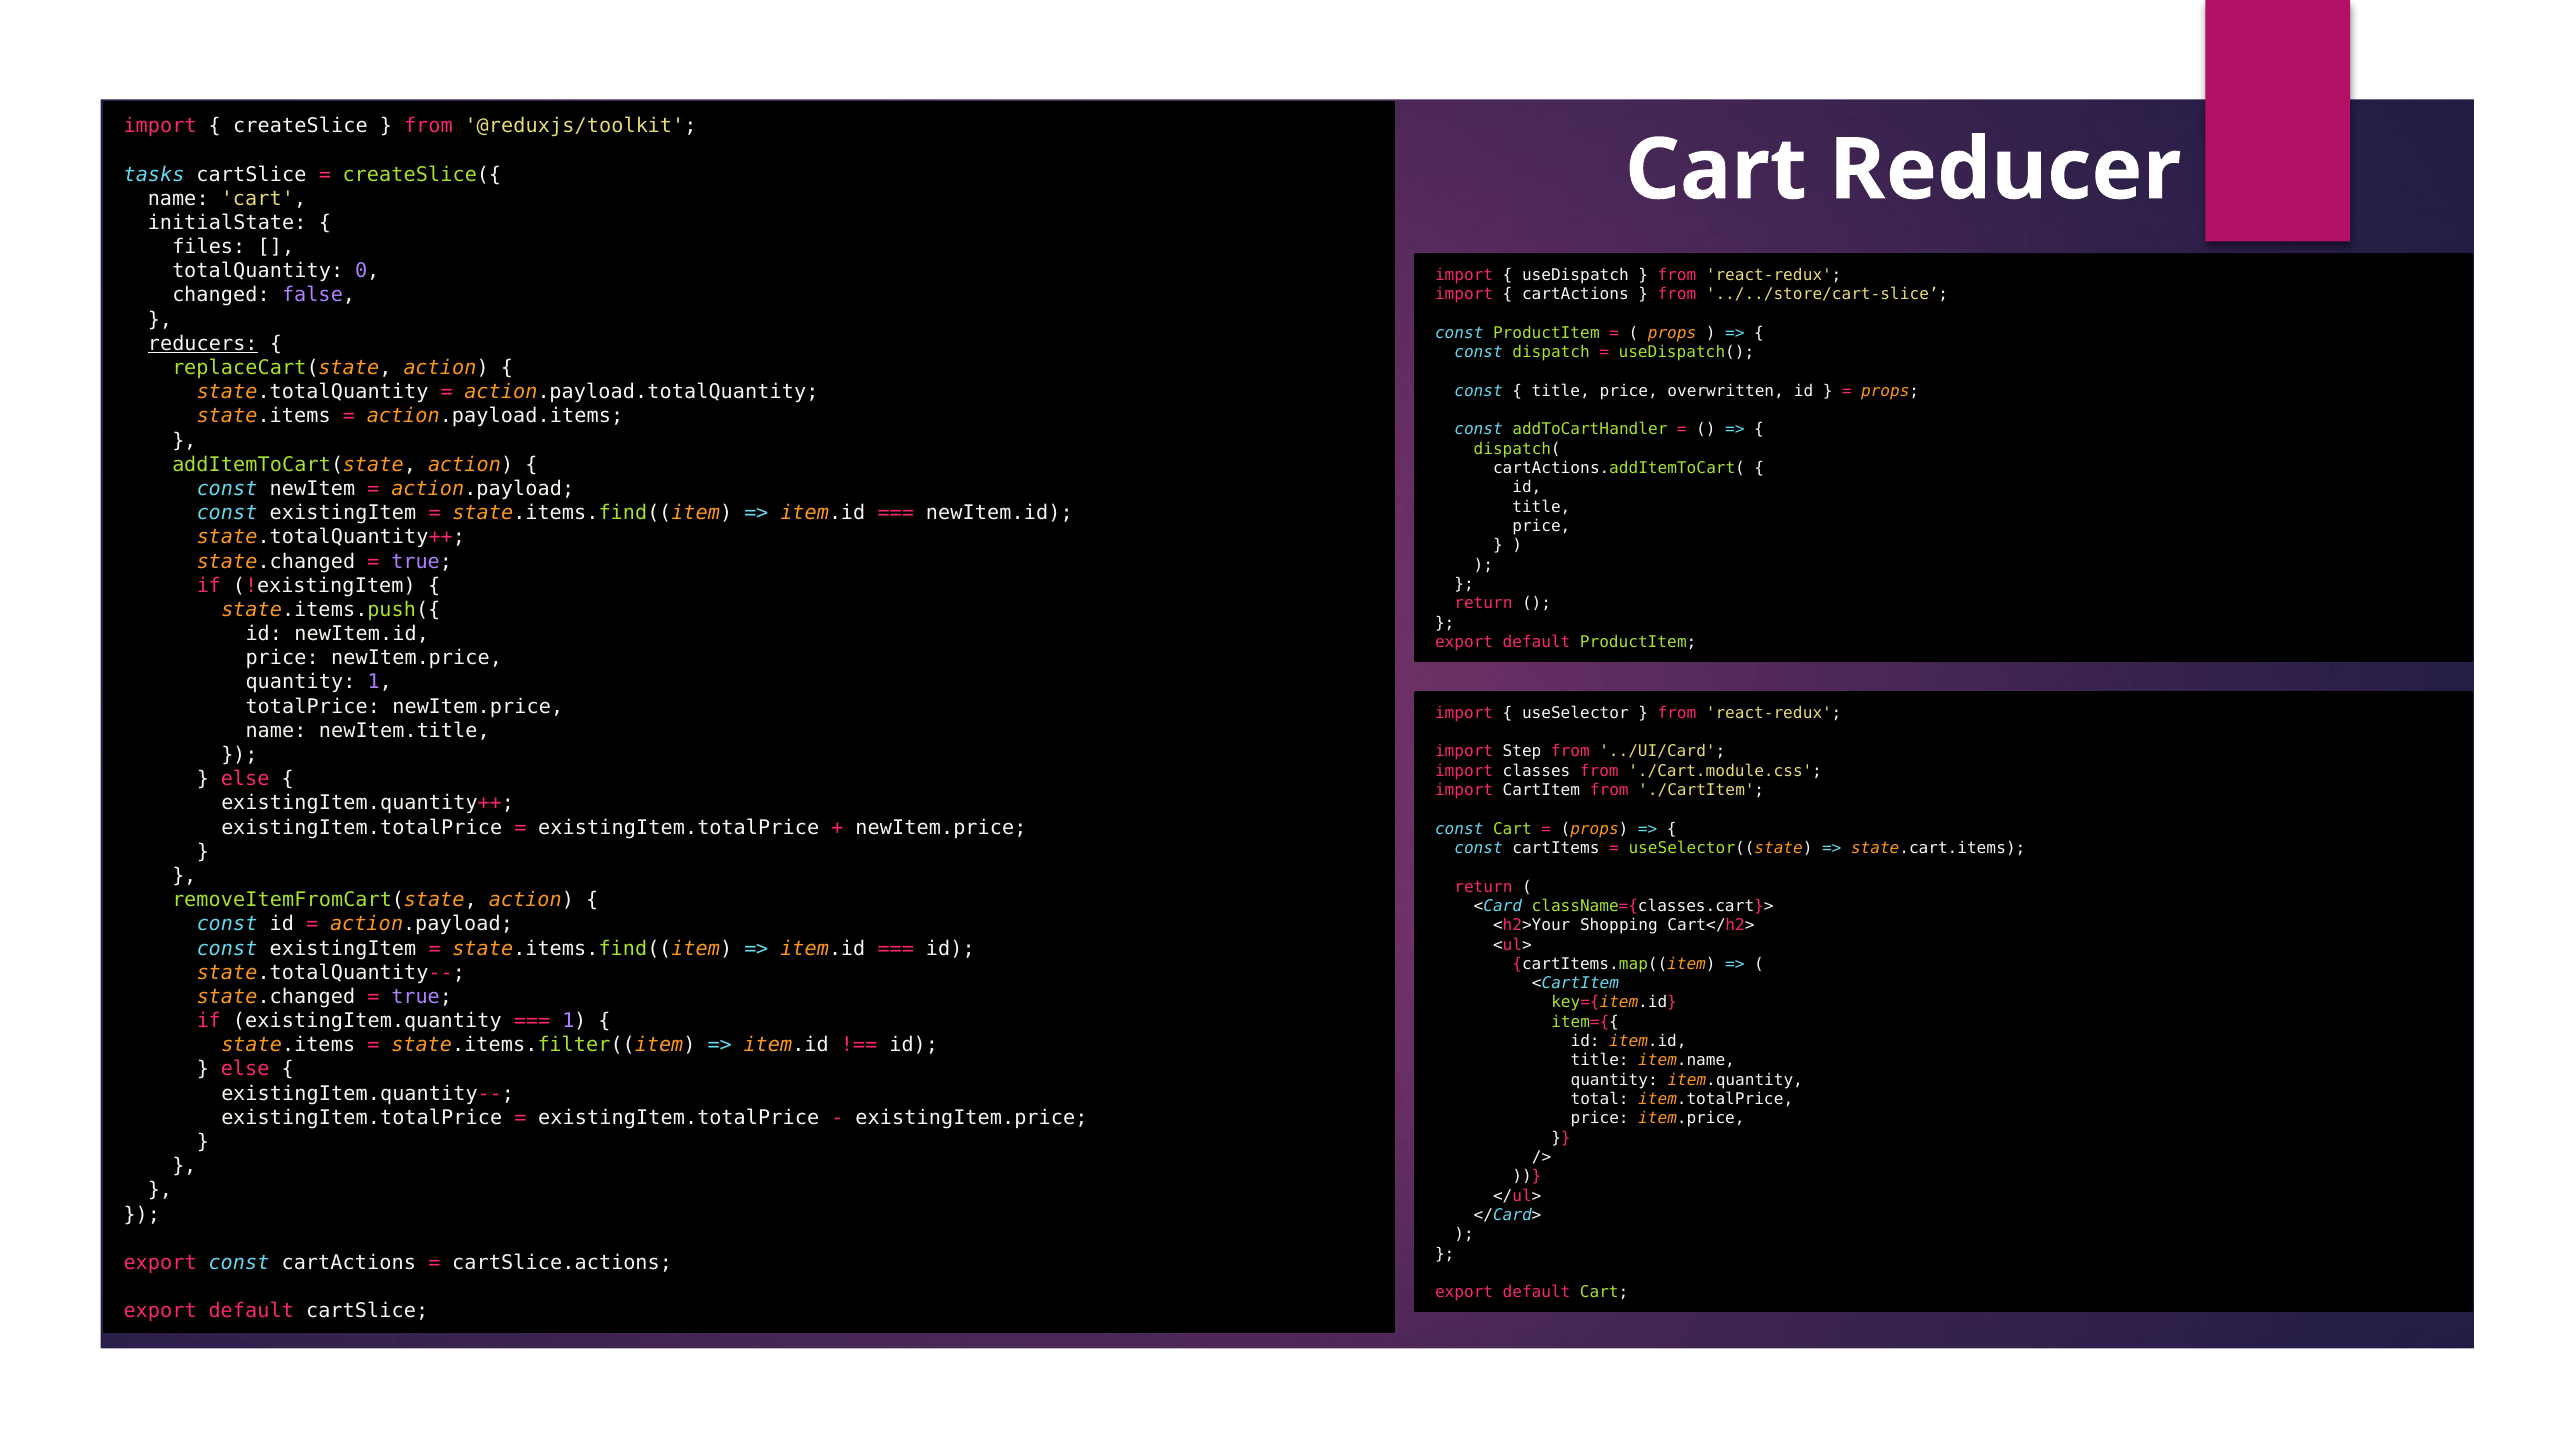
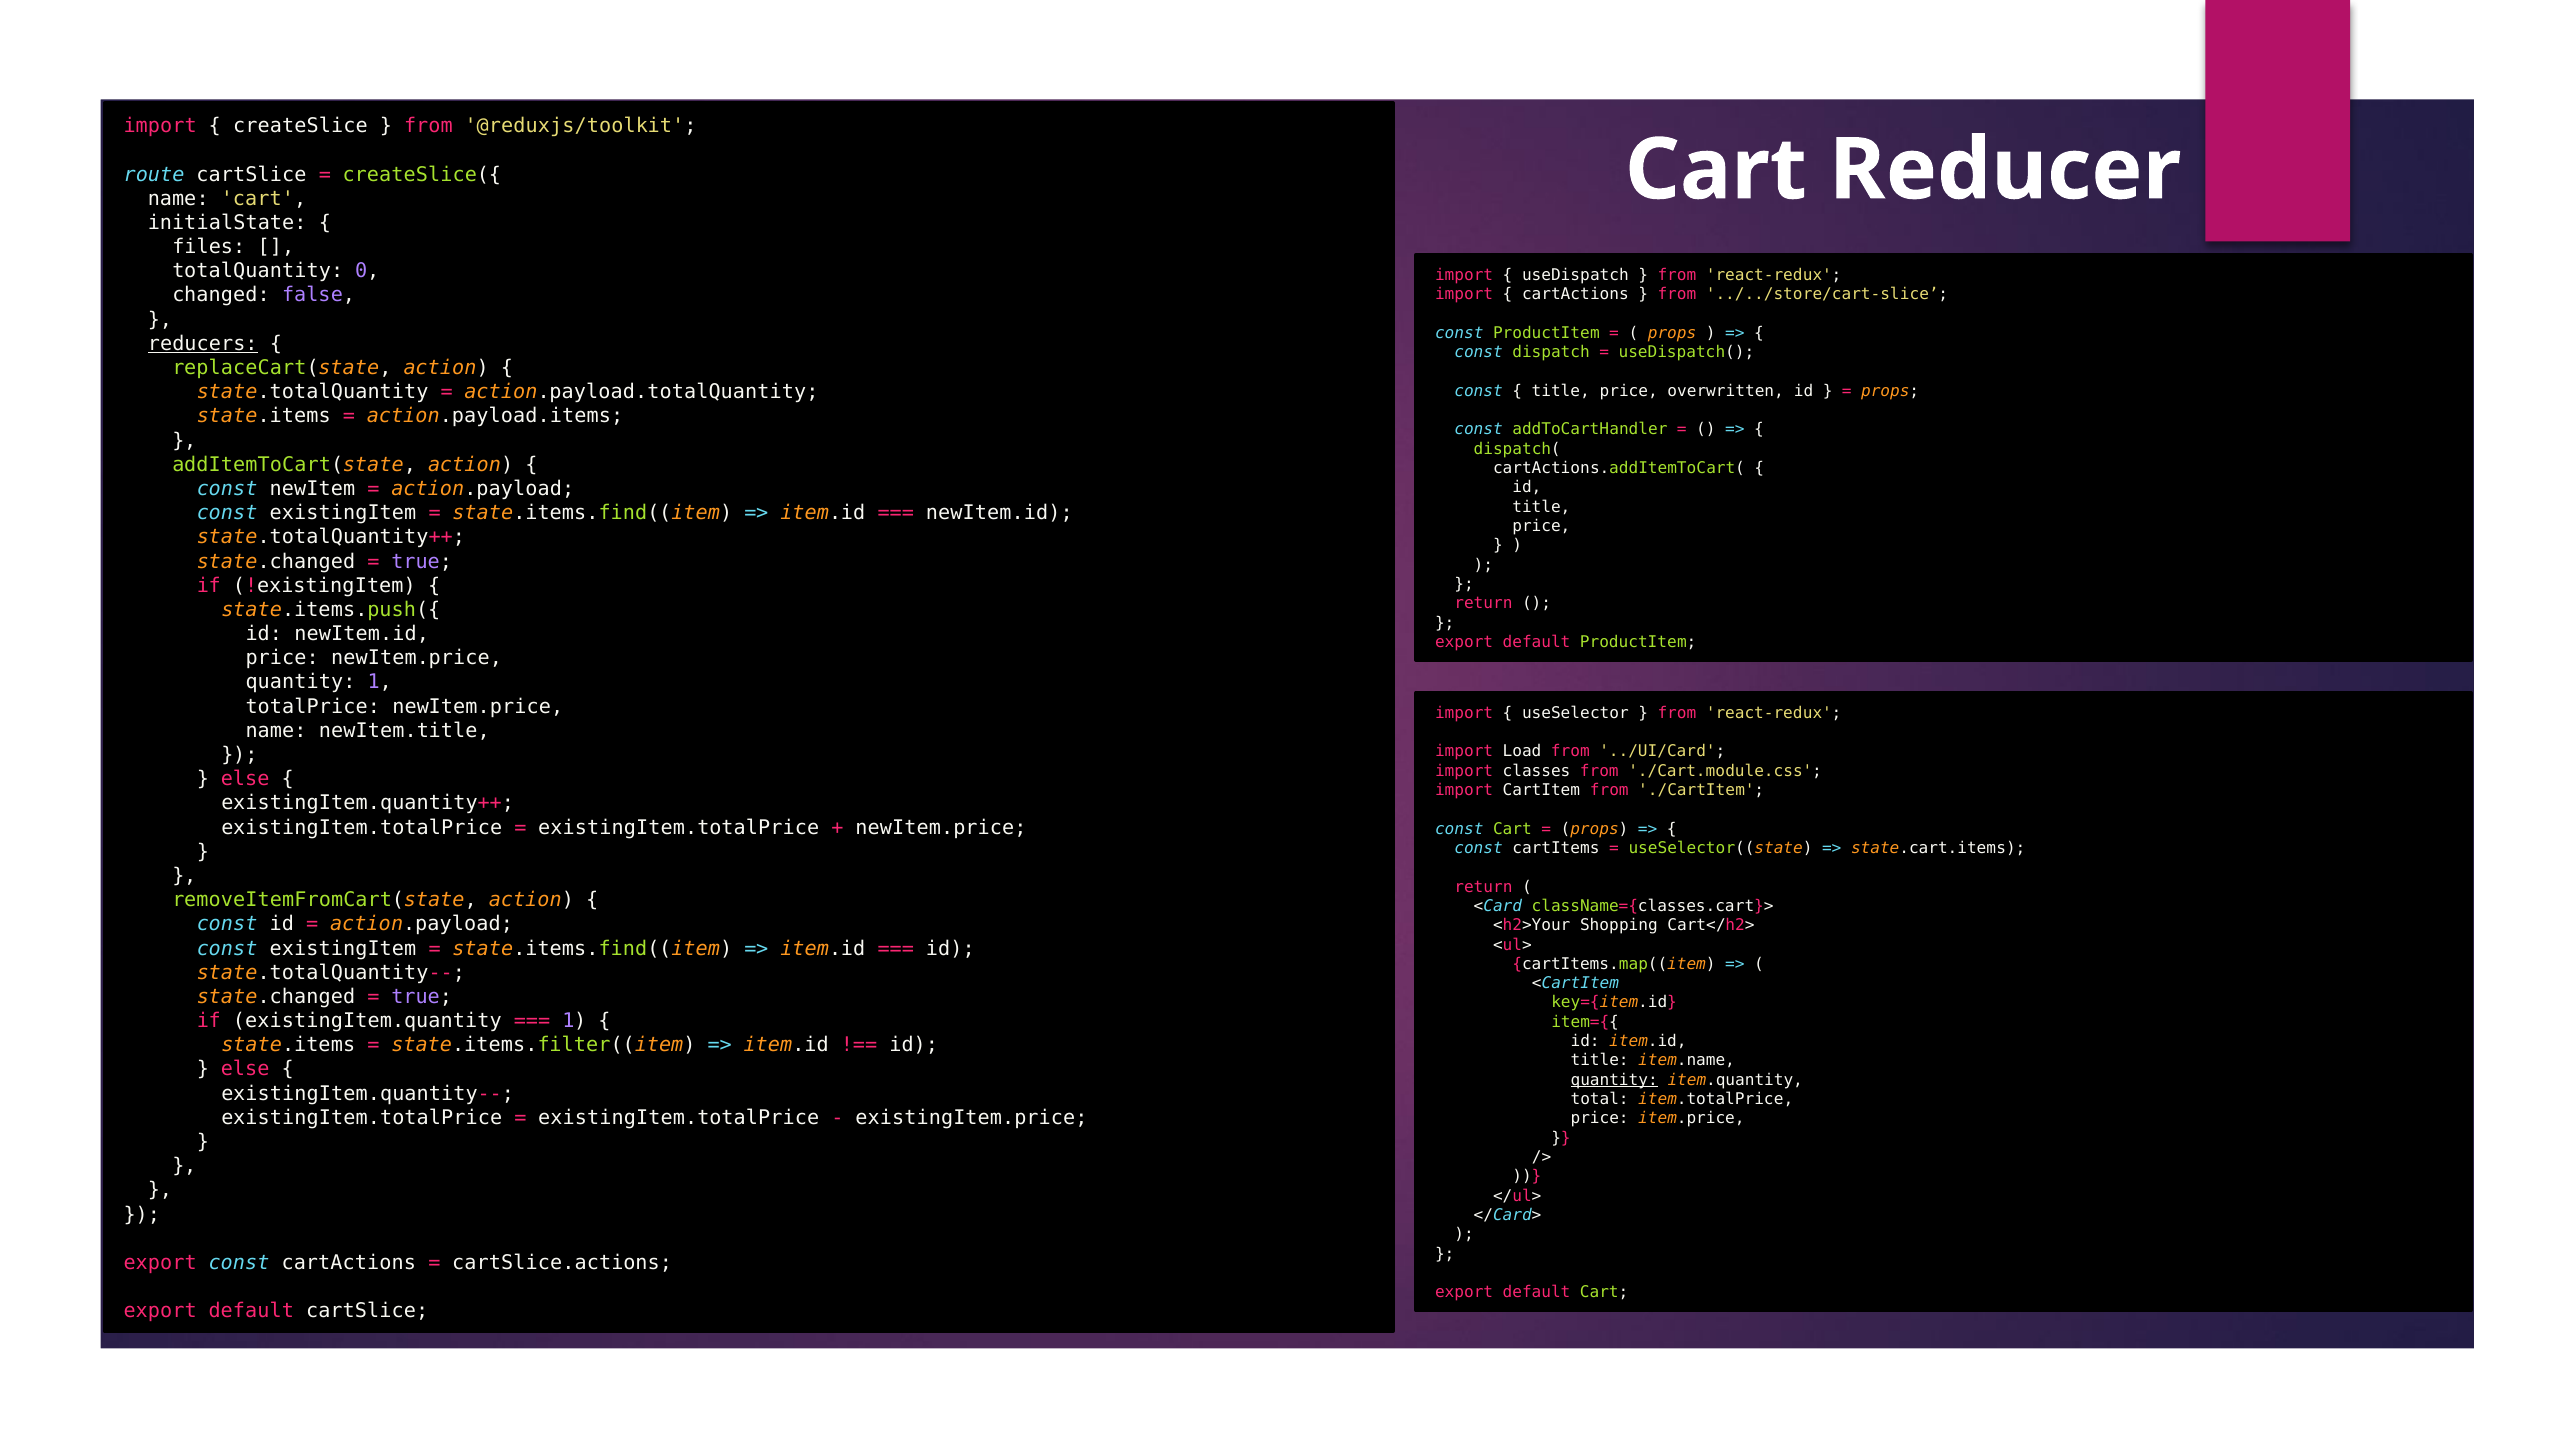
tasks: tasks -> route
Step: Step -> Load
quantity at (1614, 1080) underline: none -> present
